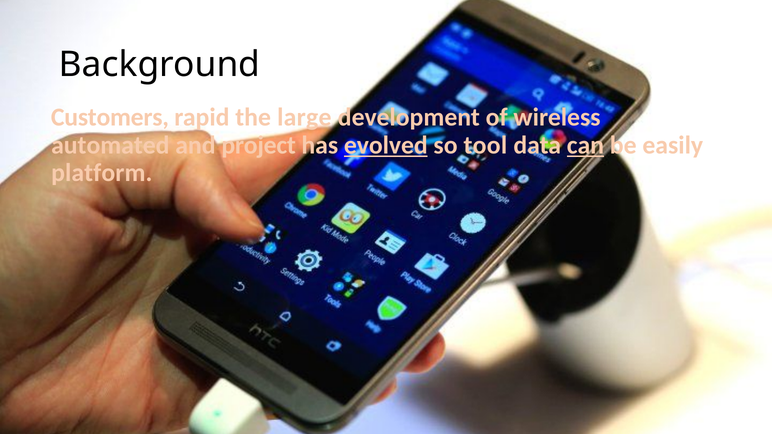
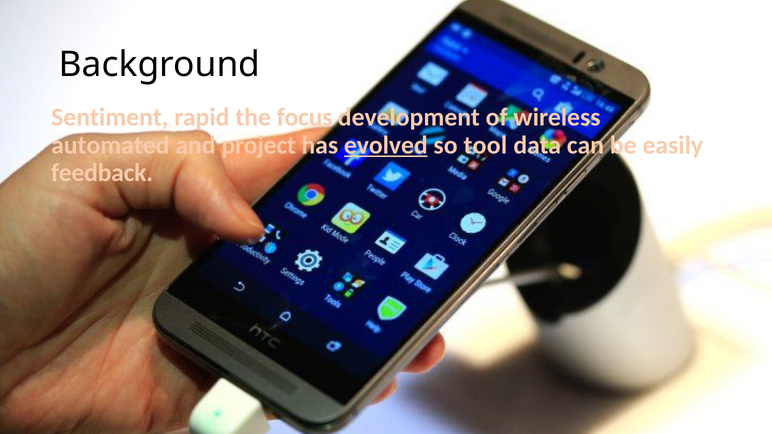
Customers: Customers -> Sentiment
large: large -> focus
can underline: present -> none
platform: platform -> feedback
